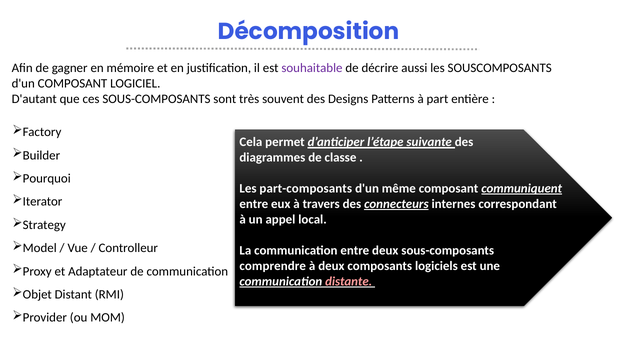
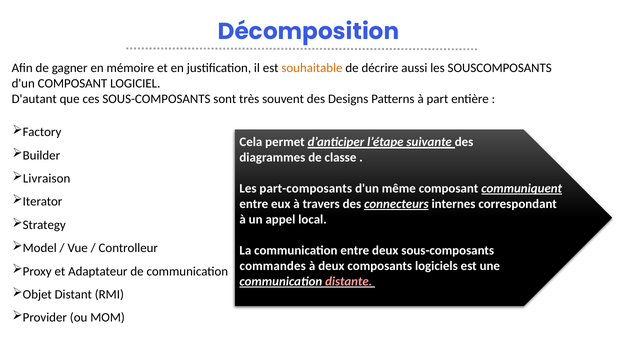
souhaitable colour: purple -> orange
Pourquoi: Pourquoi -> Livraison
comprendre: comprendre -> commandes
